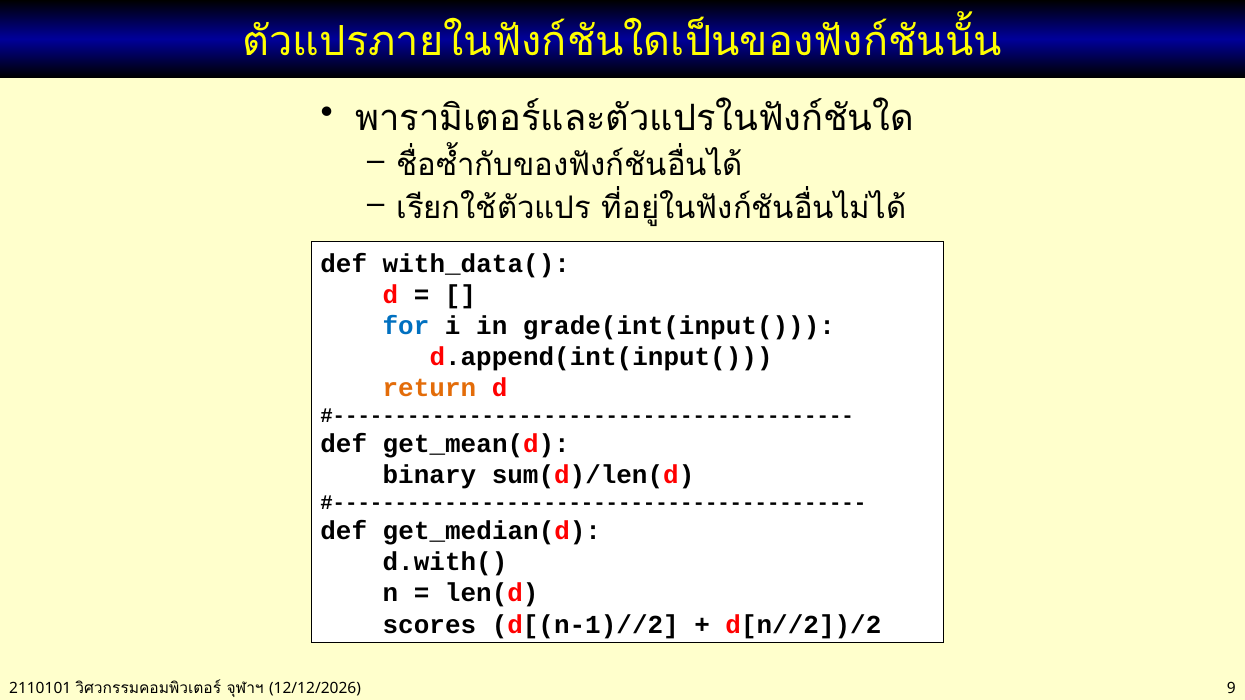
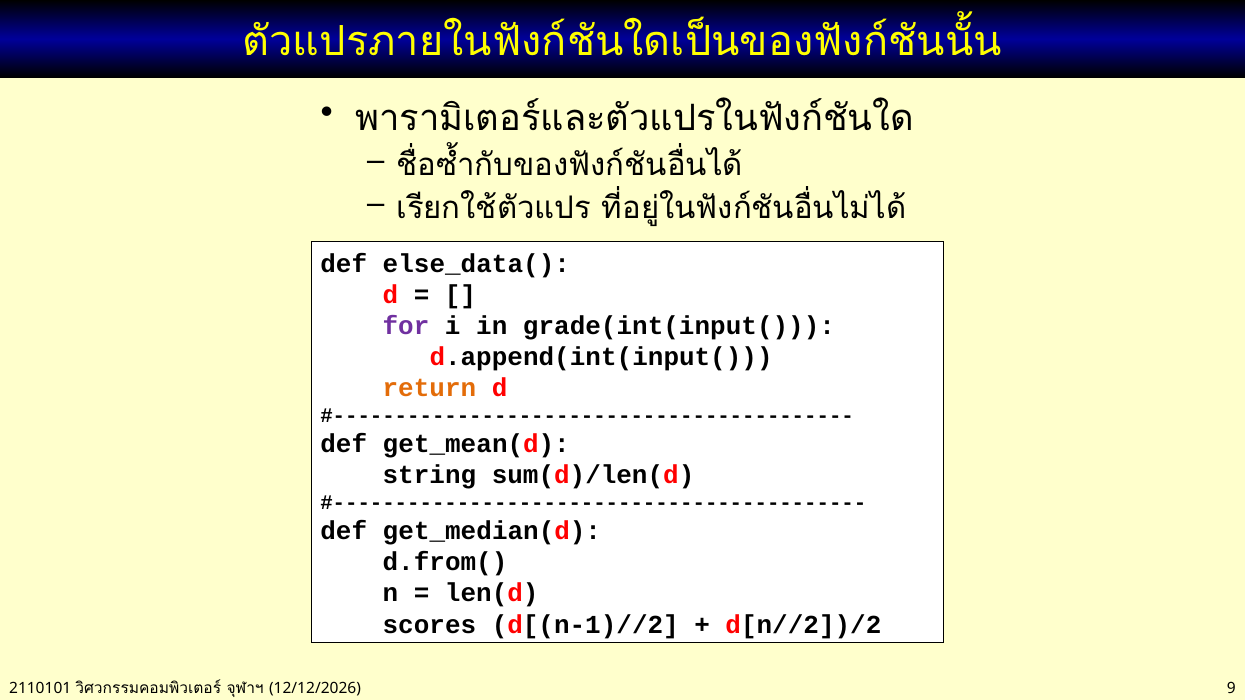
with_data(: with_data( -> else_data(
for colour: blue -> purple
binary: binary -> string
d.with(: d.with( -> d.from(
